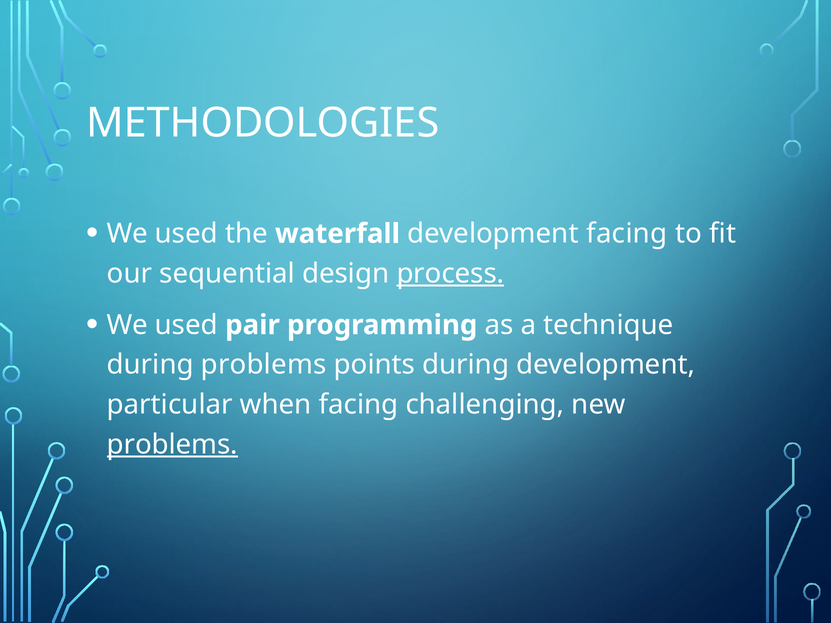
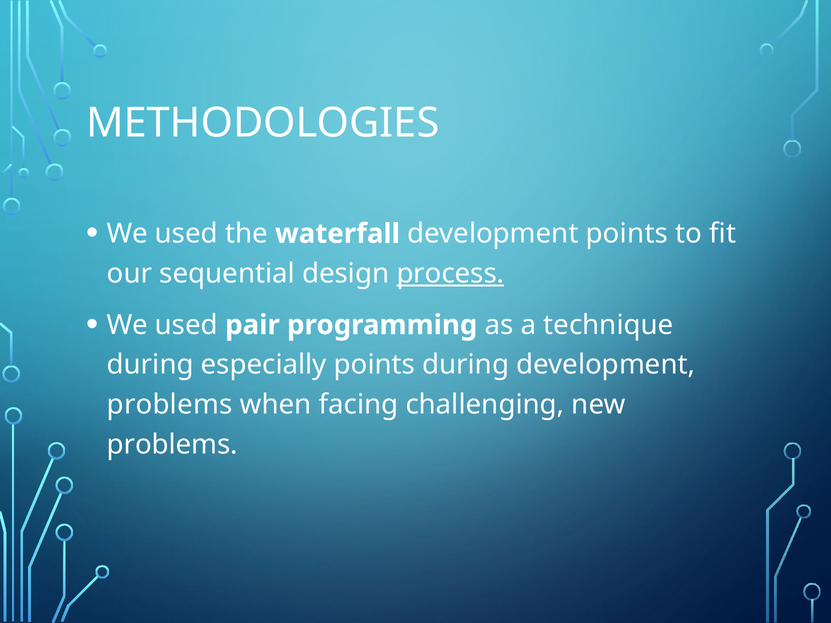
development facing: facing -> points
during problems: problems -> especially
particular at (170, 405): particular -> problems
problems at (172, 445) underline: present -> none
